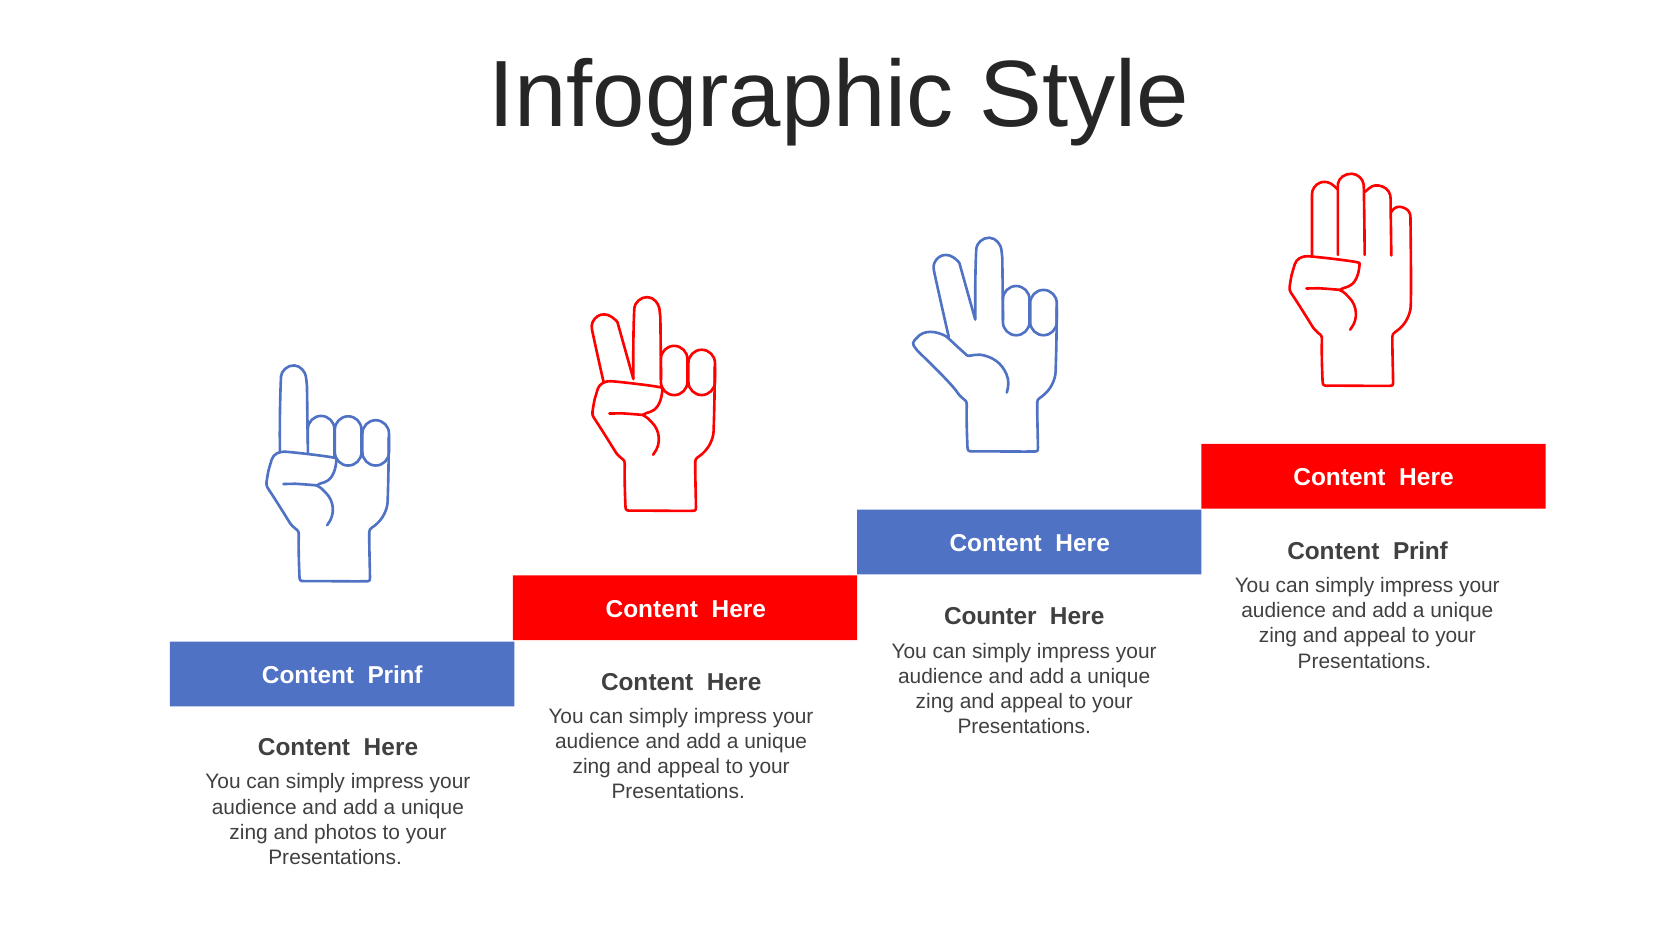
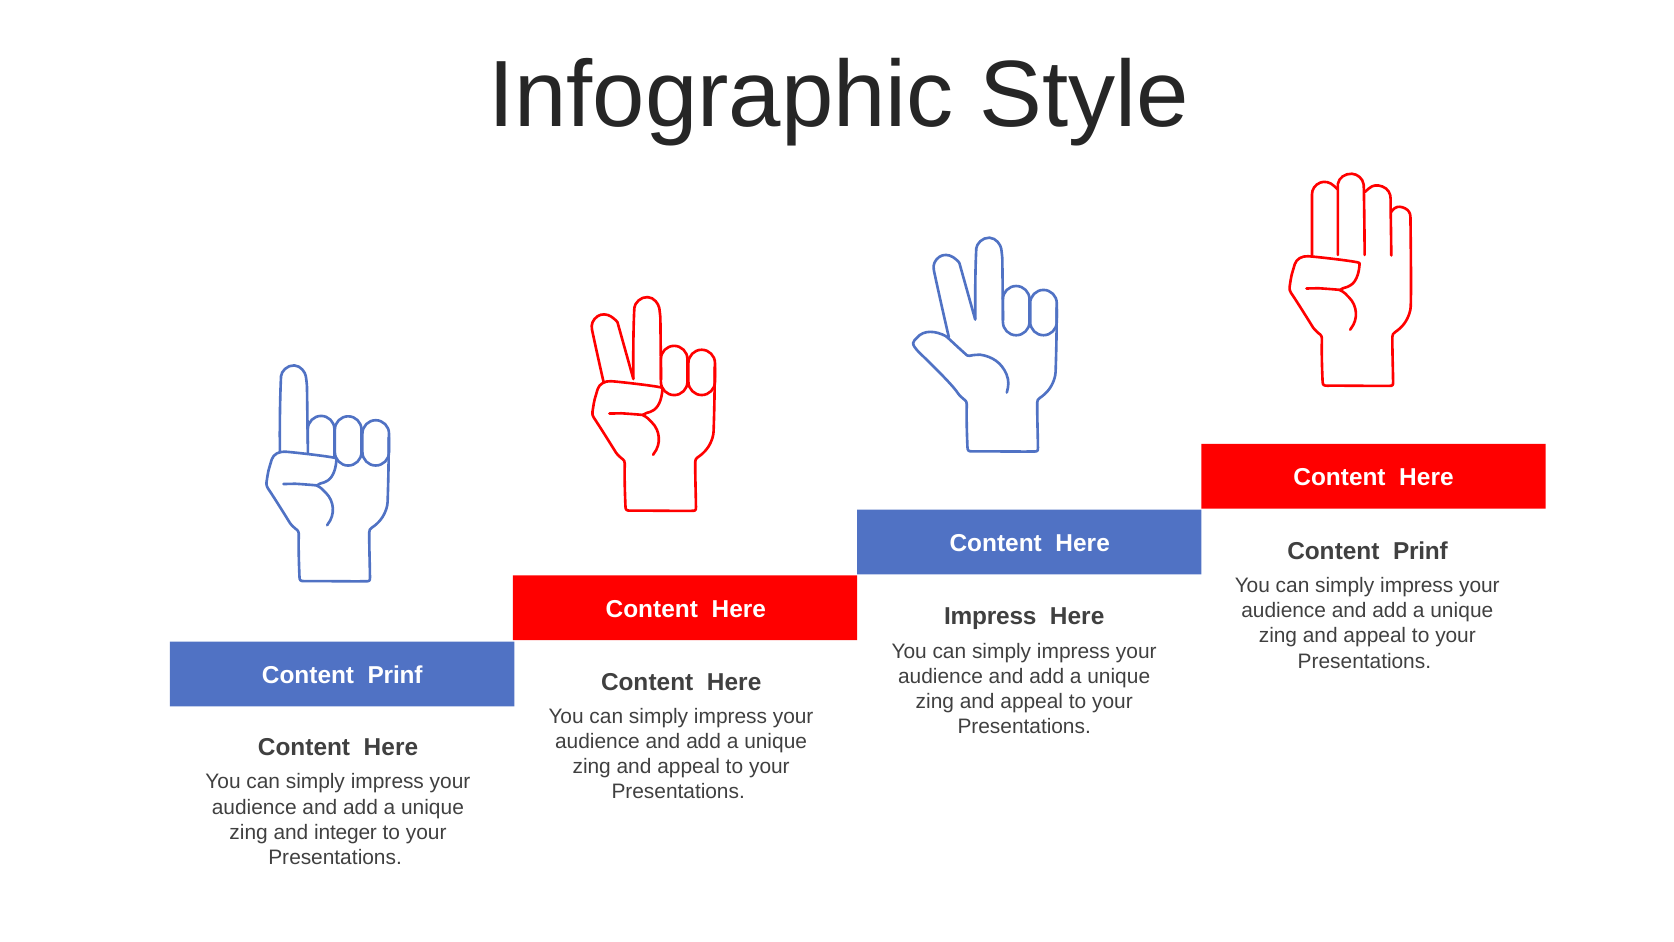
Counter at (990, 616): Counter -> Impress
photos: photos -> integer
